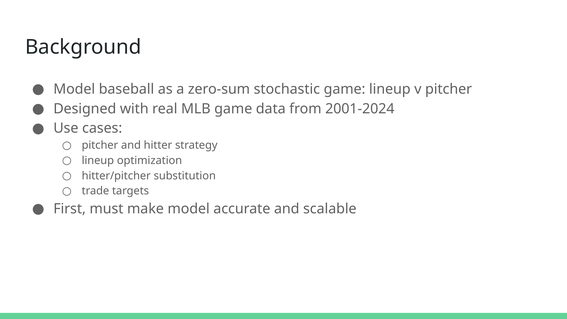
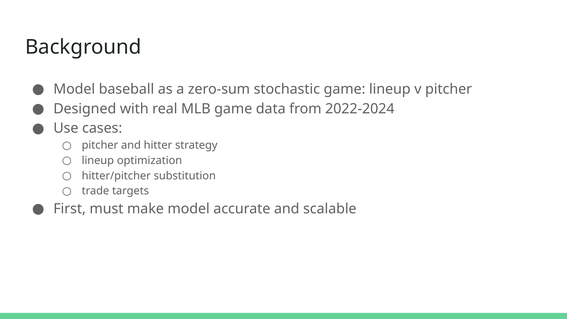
2001-2024: 2001-2024 -> 2022-2024
